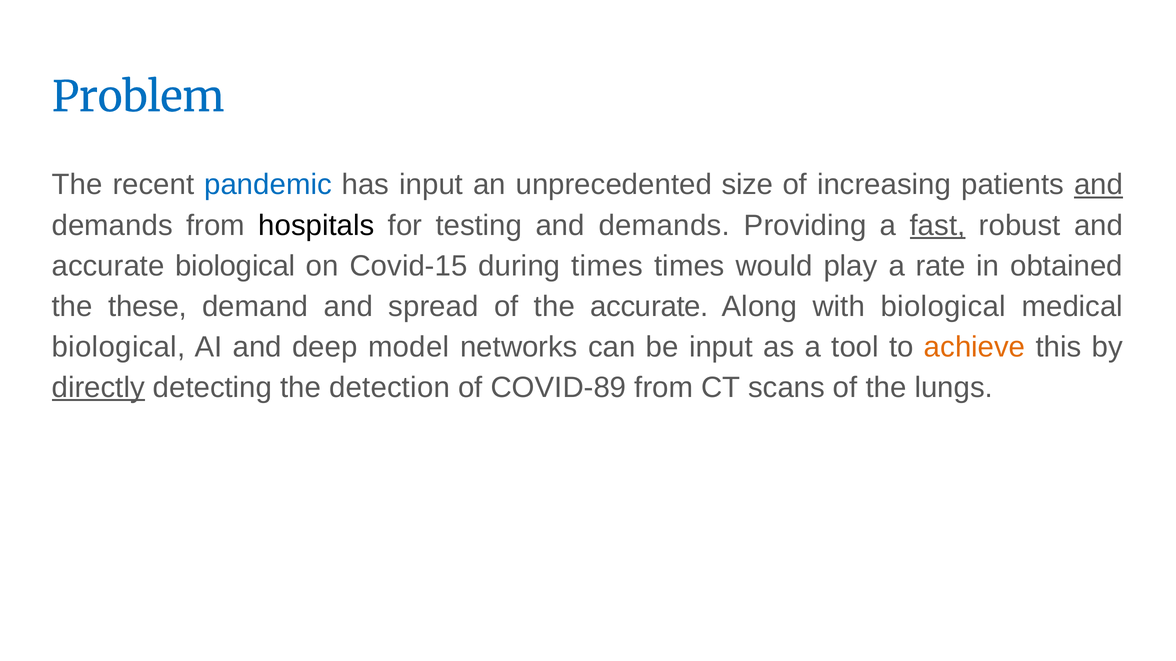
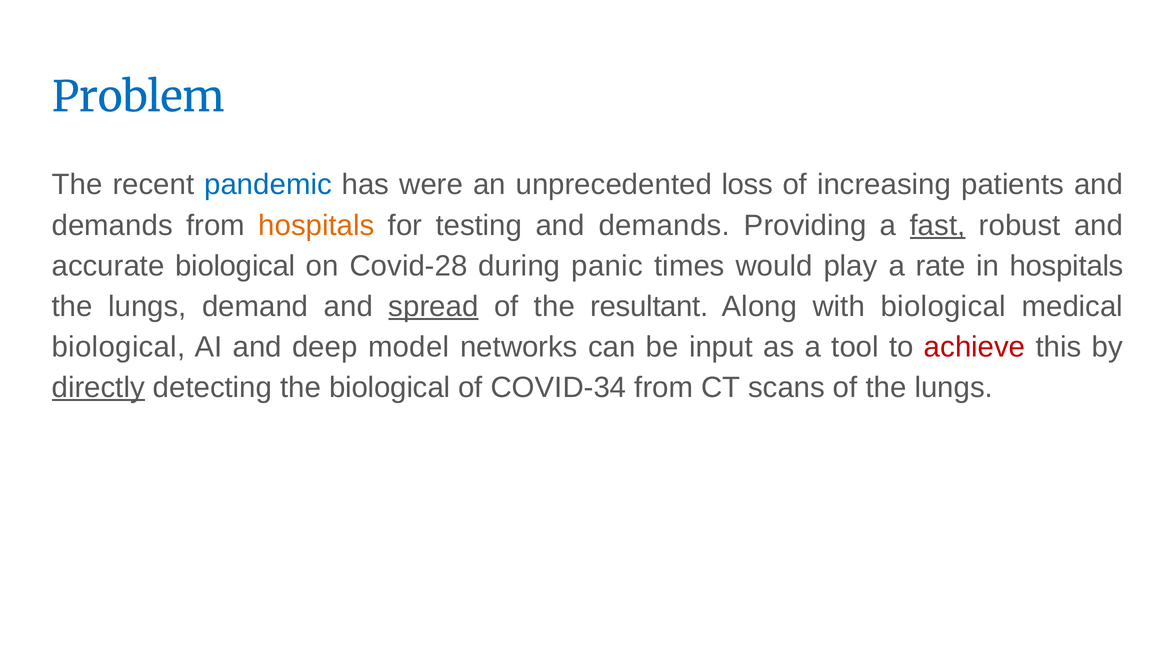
has input: input -> were
size: size -> loss
and at (1099, 185) underline: present -> none
hospitals at (316, 225) colour: black -> orange
Covid-15: Covid-15 -> Covid-28
during times: times -> panic
in obtained: obtained -> hospitals
these at (147, 307): these -> lungs
spread underline: none -> present
the accurate: accurate -> resultant
achieve colour: orange -> red
the detection: detection -> biological
COVID-89: COVID-89 -> COVID-34
